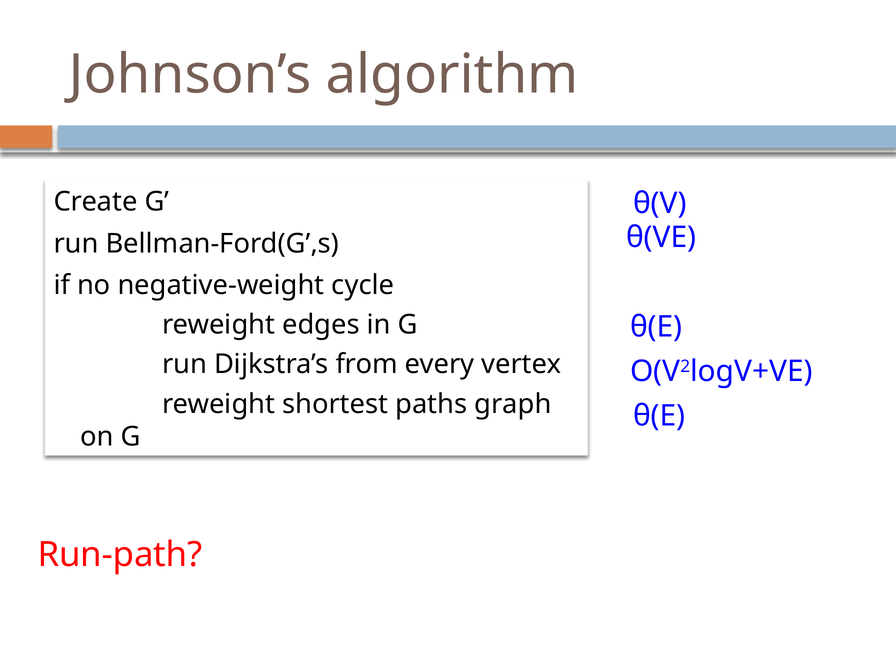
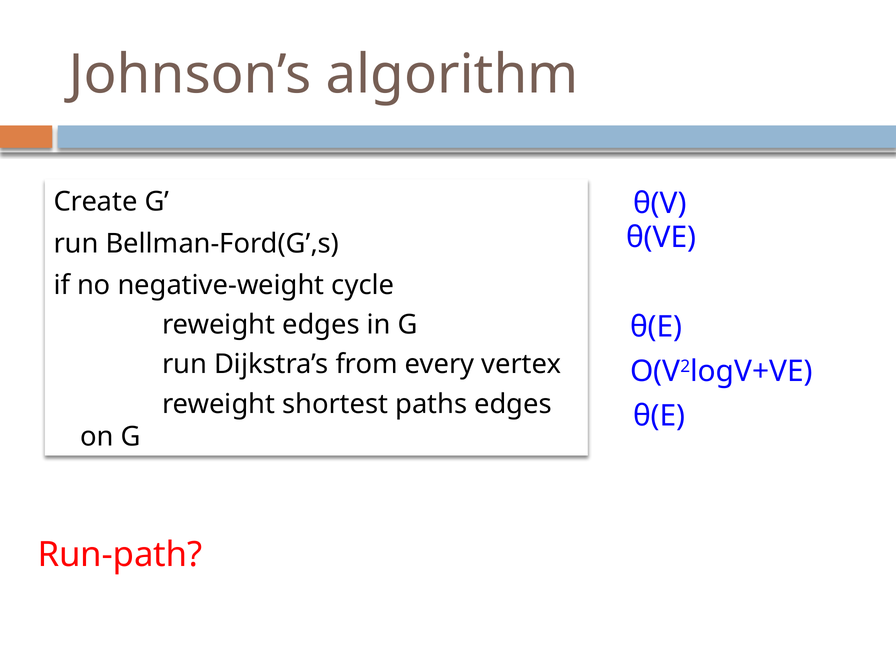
paths graph: graph -> edges
